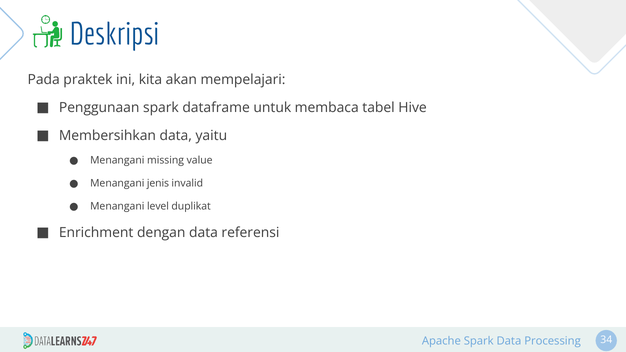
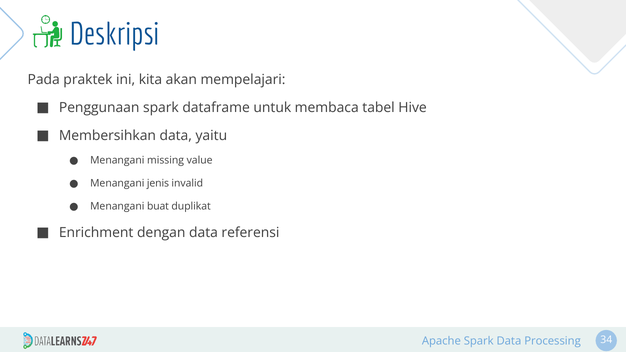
level: level -> buat
